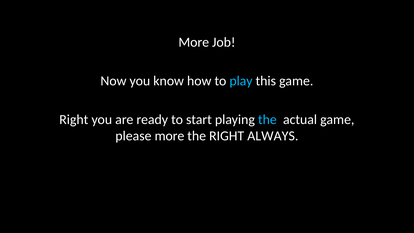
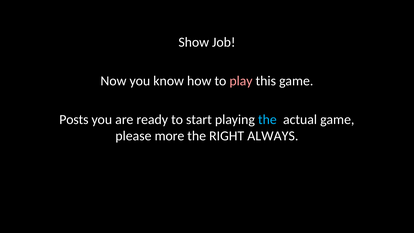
More at (194, 42): More -> Show
play colour: light blue -> pink
Right at (74, 119): Right -> Posts
